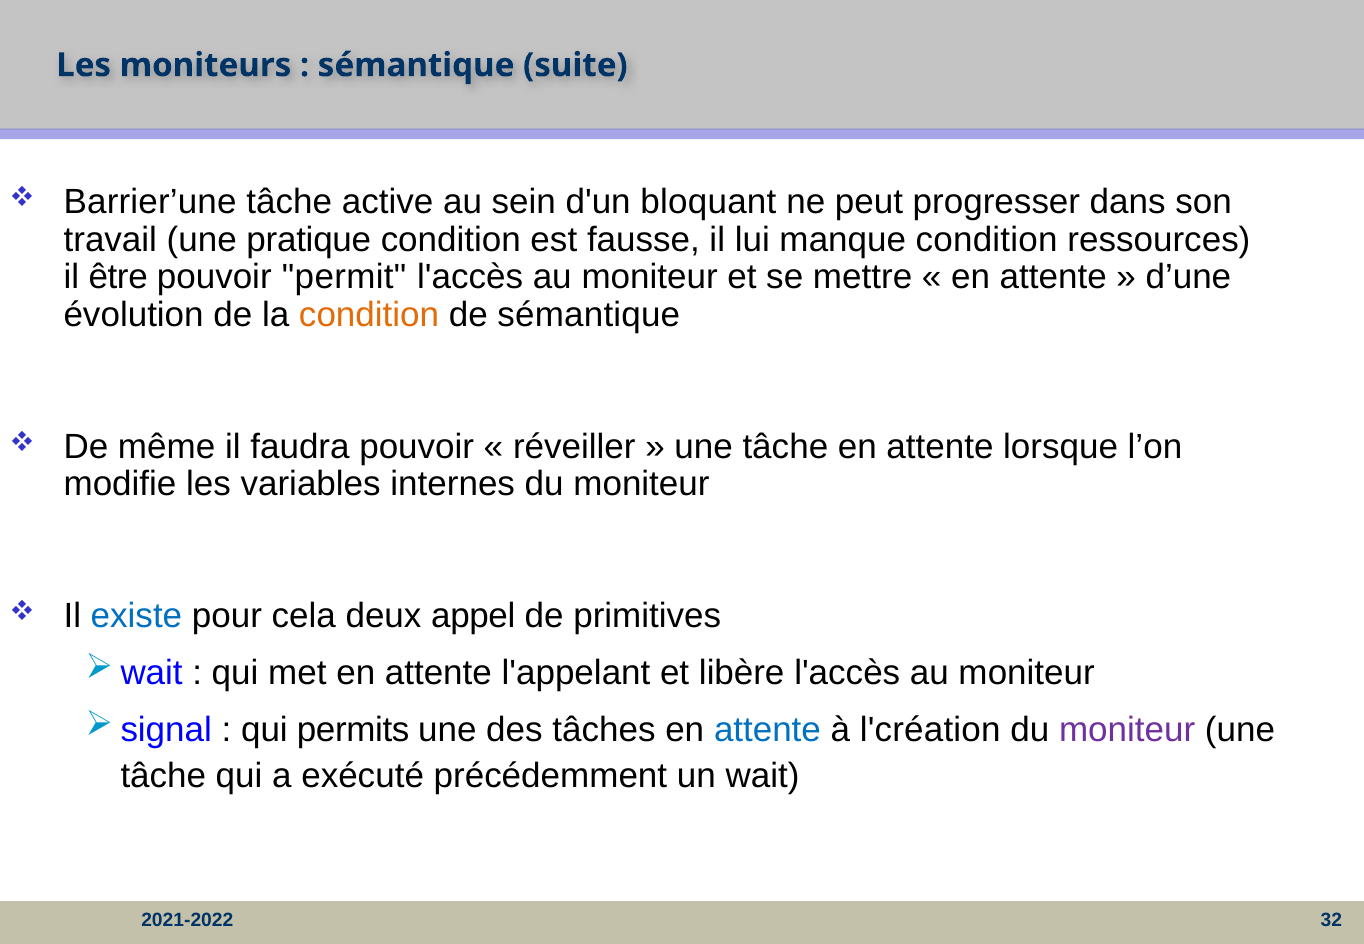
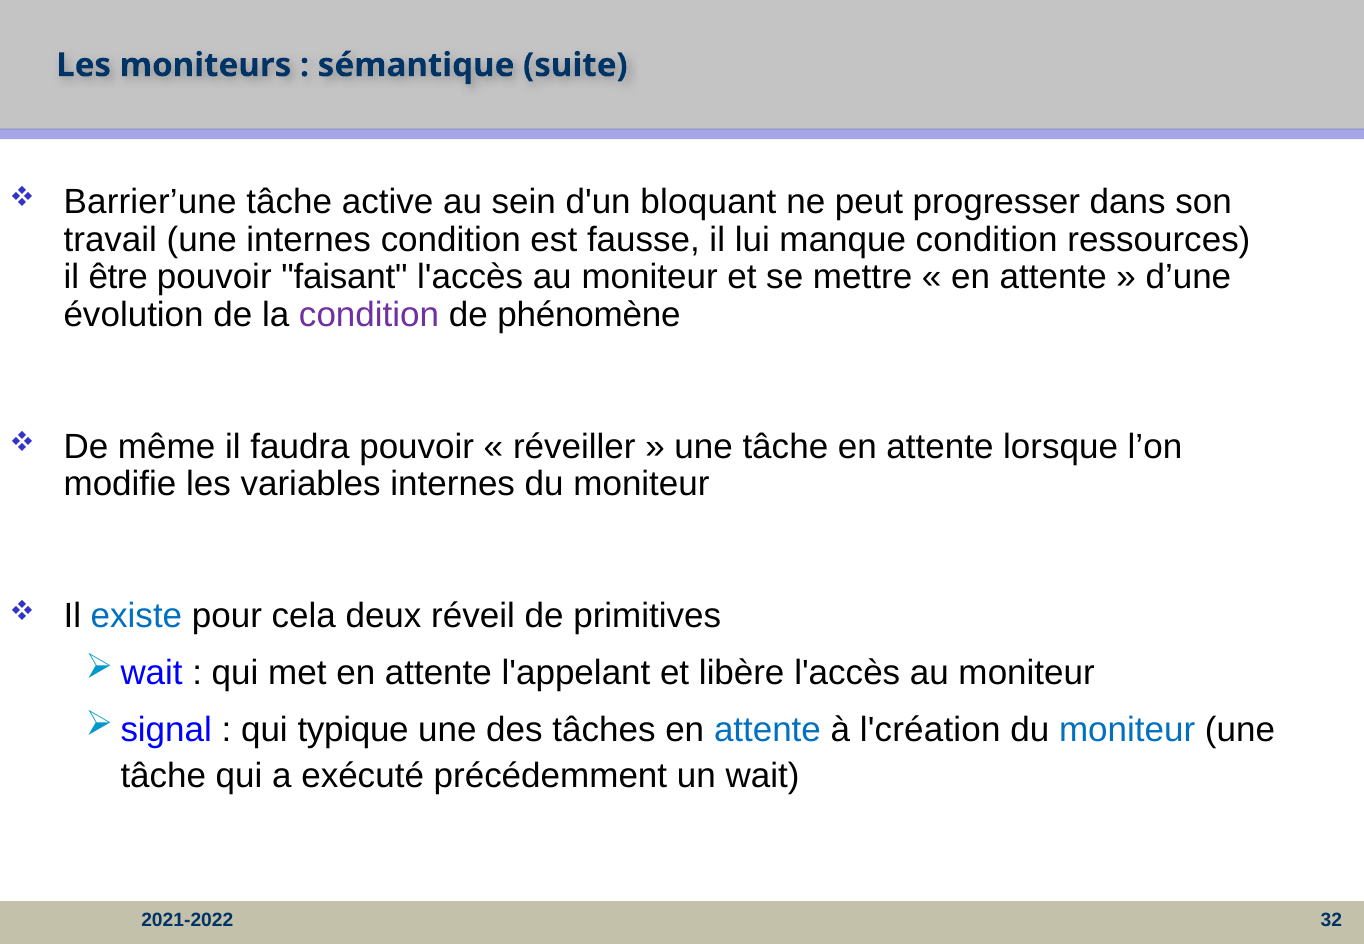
une pratique: pratique -> internes
permit: permit -> faisant
condition at (369, 315) colour: orange -> purple
de sémantique: sémantique -> phénomène
appel: appel -> réveil
permits: permits -> typique
moniteur at (1127, 730) colour: purple -> blue
